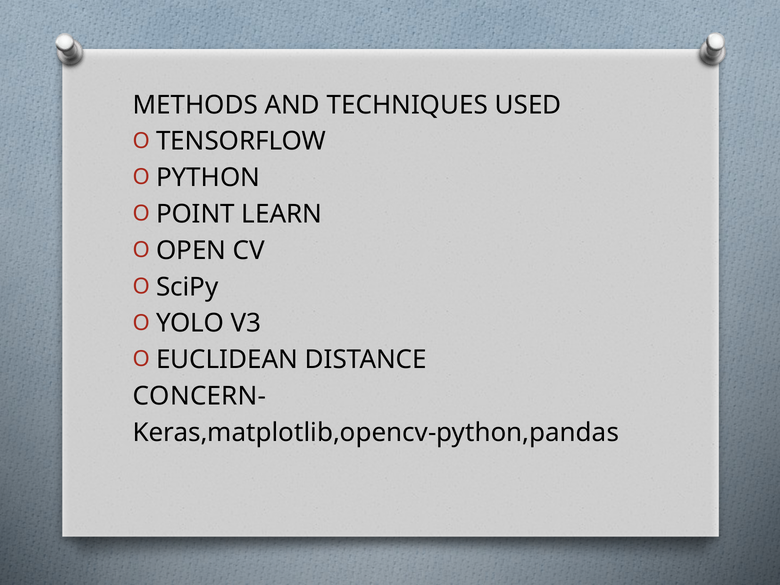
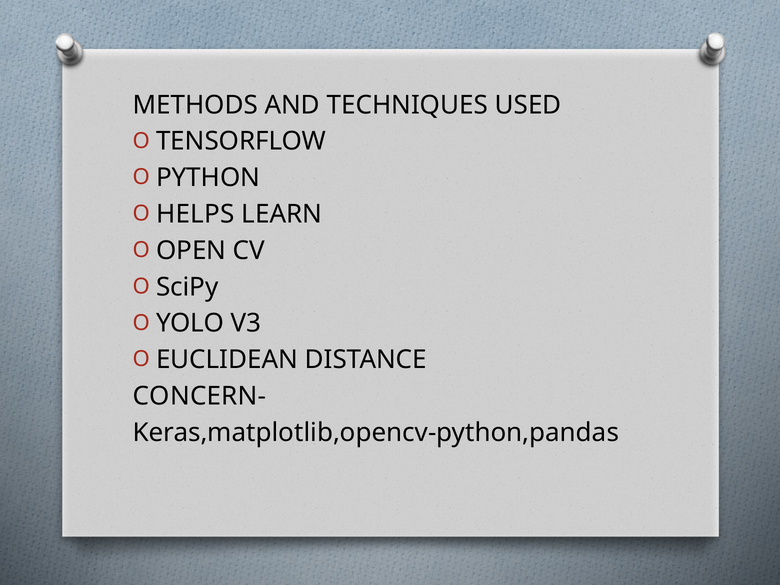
POINT: POINT -> HELPS
